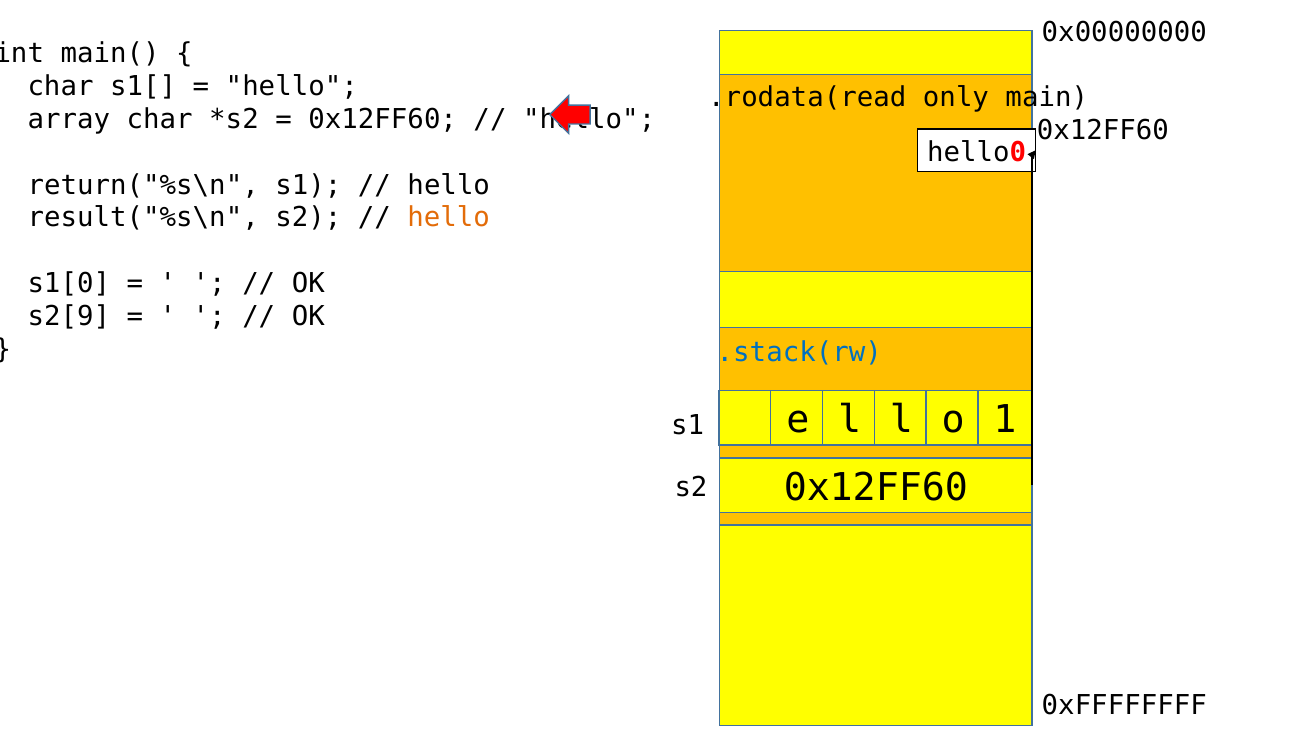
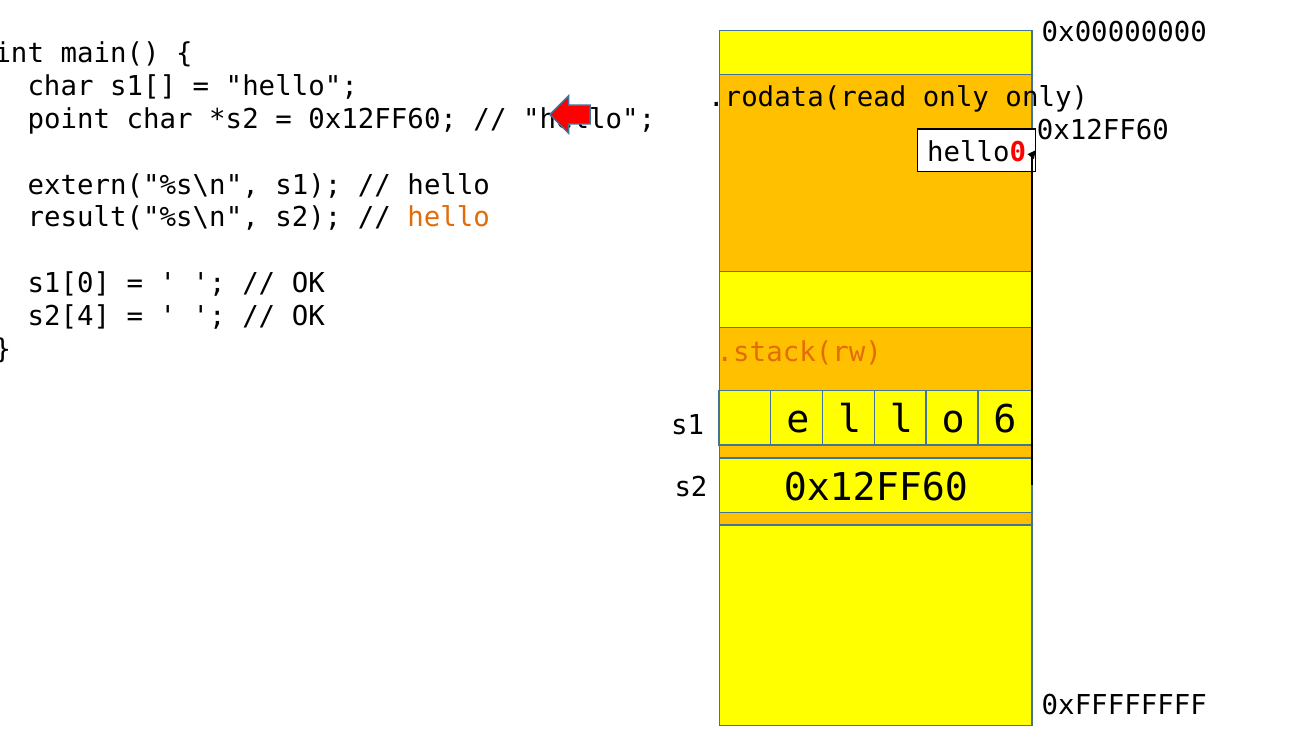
only main: main -> only
array: array -> point
return("%s\n: return("%s\n -> extern("%s\n
s2[9: s2[9 -> s2[4
.stack(rw colour: blue -> orange
1: 1 -> 6
